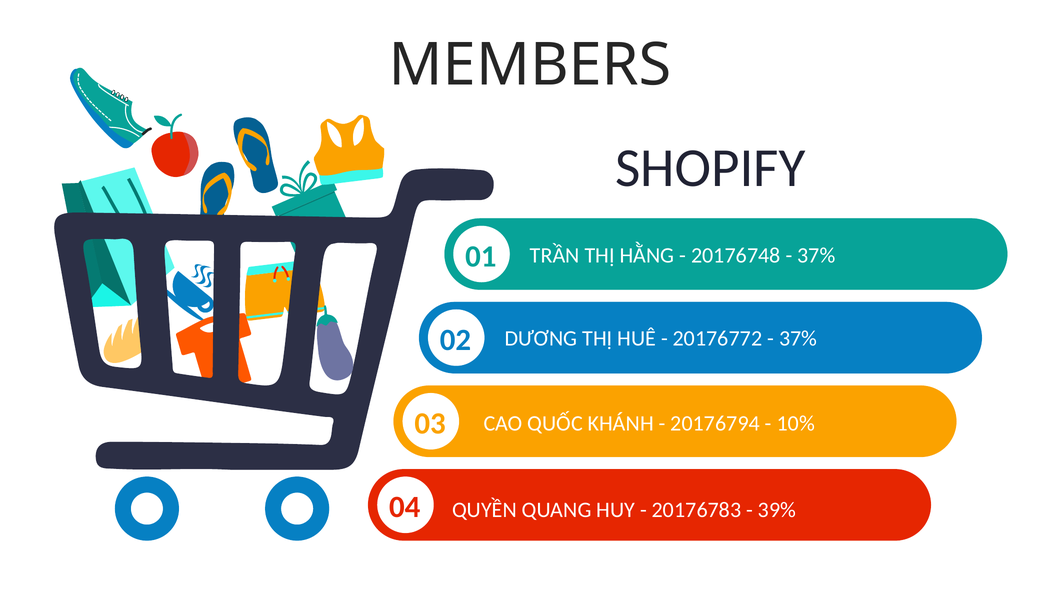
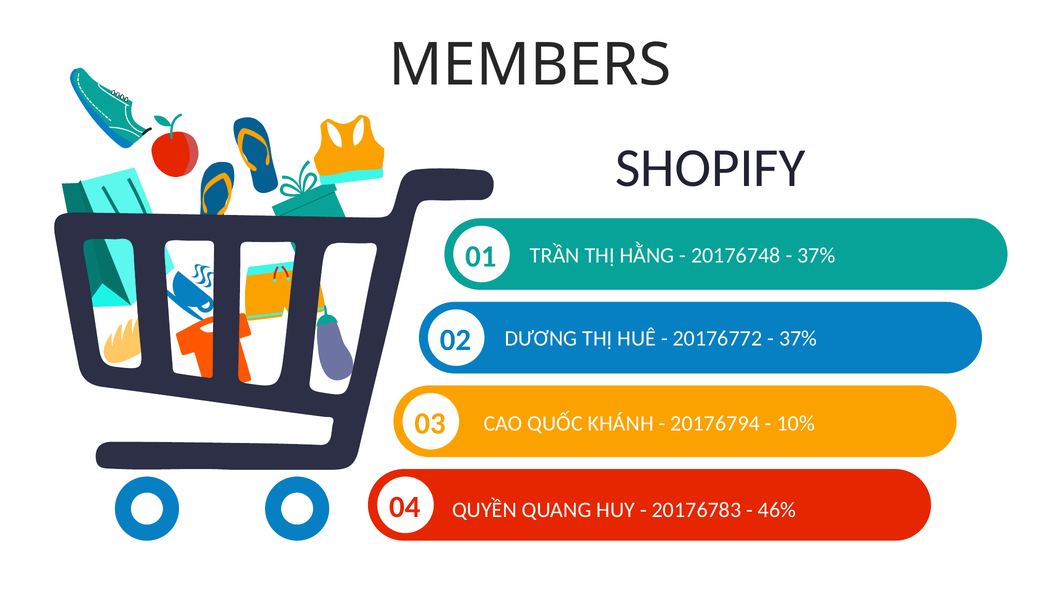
39%: 39% -> 46%
